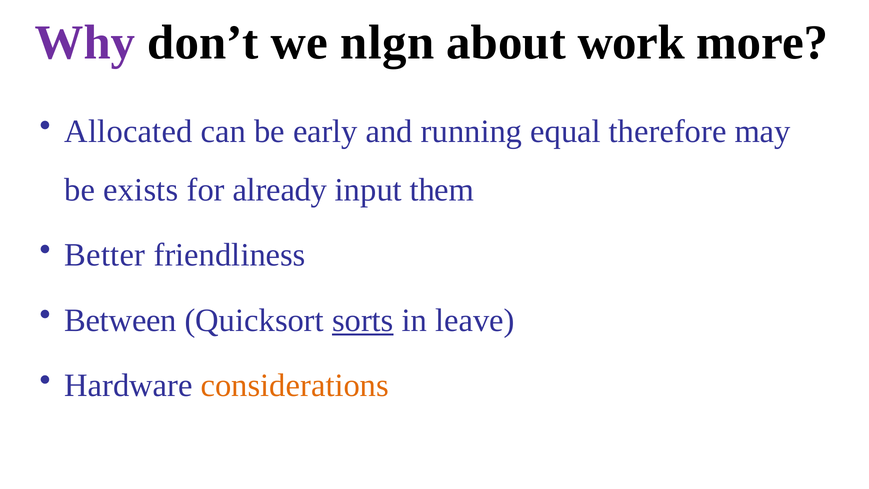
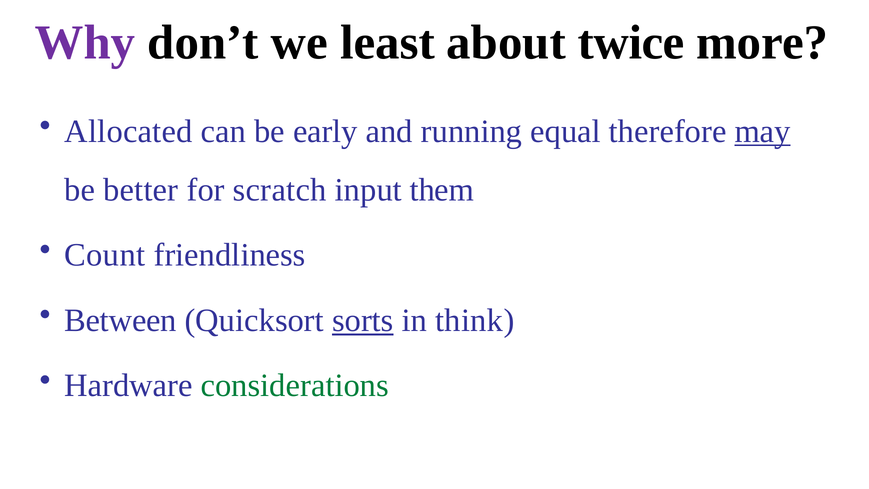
nlgn: nlgn -> least
work: work -> twice
may underline: none -> present
exists: exists -> better
already: already -> scratch
Better: Better -> Count
leave: leave -> think
considerations colour: orange -> green
